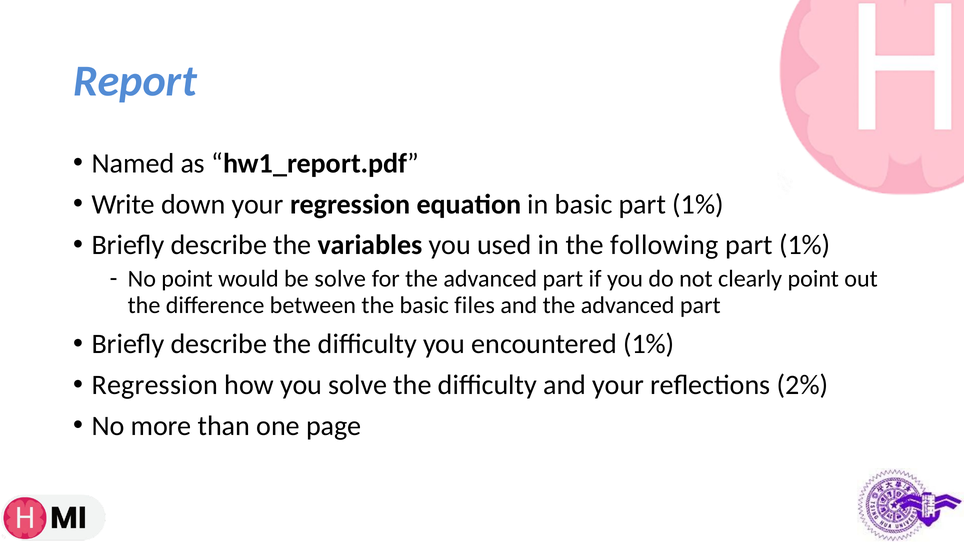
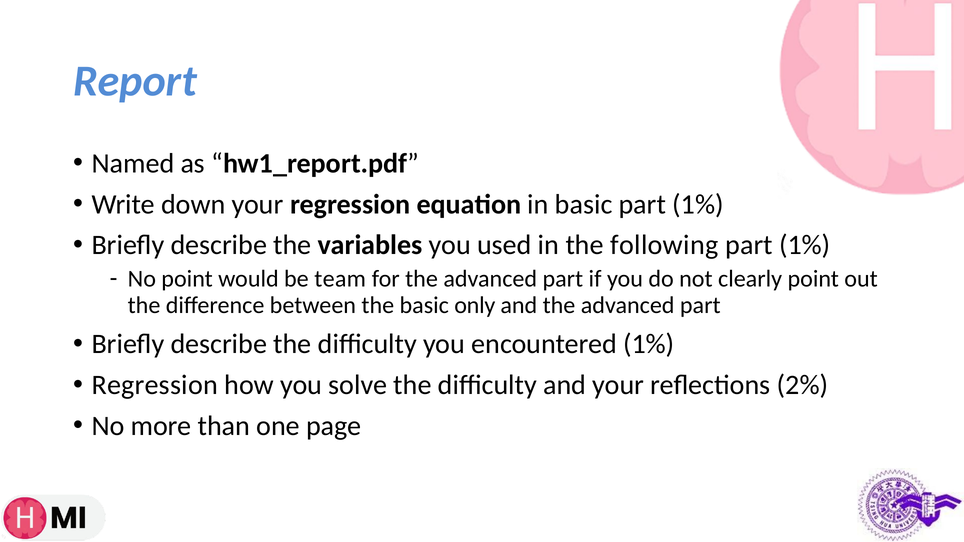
be solve: solve -> team
files: files -> only
